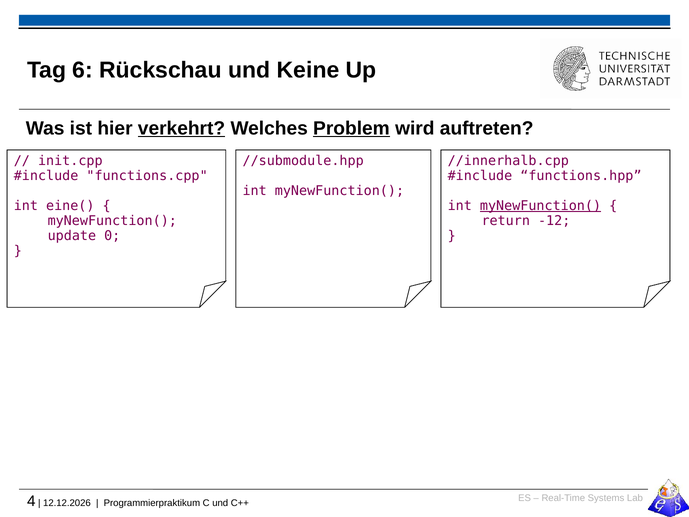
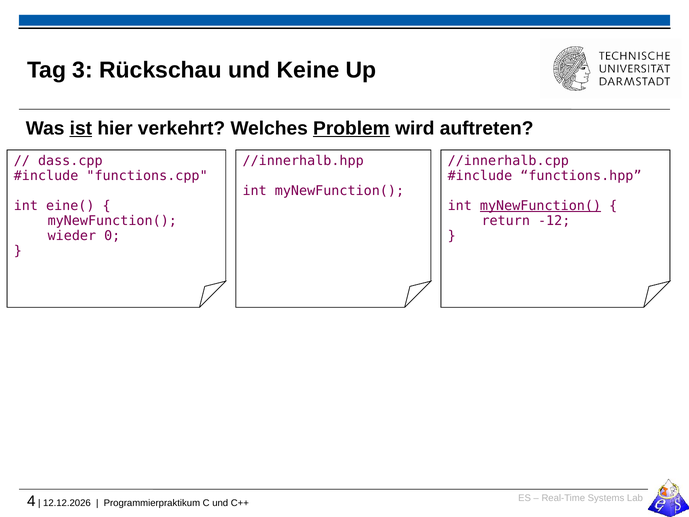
6: 6 -> 3
ist underline: none -> present
verkehrt underline: present -> none
init.cpp: init.cpp -> dass.cpp
//submodule.hpp: //submodule.hpp -> //innerhalb.hpp
update: update -> wieder
